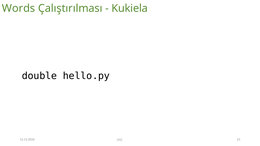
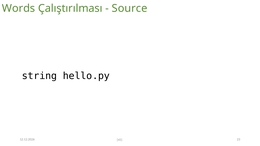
Kukiela: Kukiela -> Source
double: double -> string
